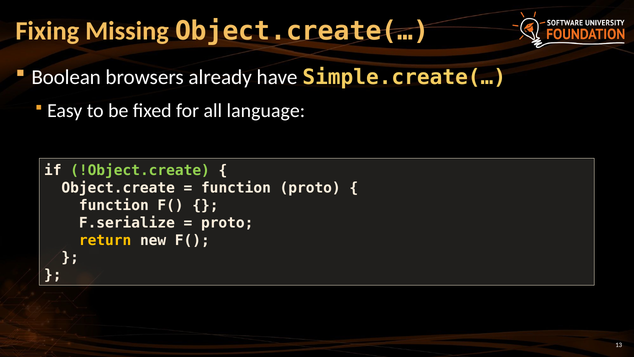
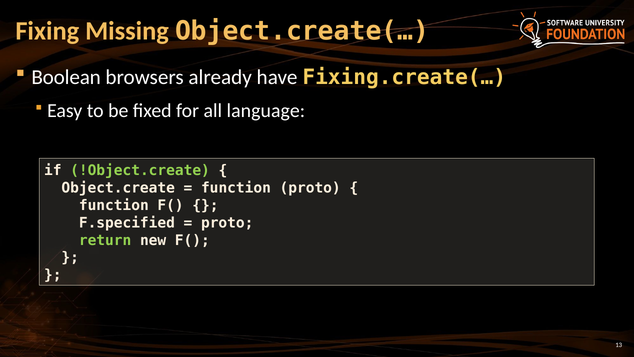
Simple.create(…: Simple.create(… -> Fixing.create(…
F.serialize: F.serialize -> F.specified
return colour: yellow -> light green
